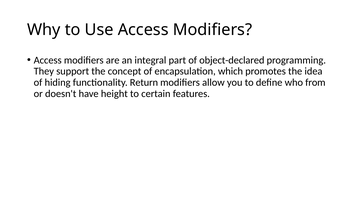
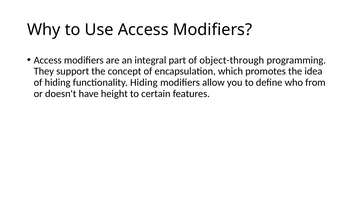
object-declared: object-declared -> object-through
functionality Return: Return -> Hiding
